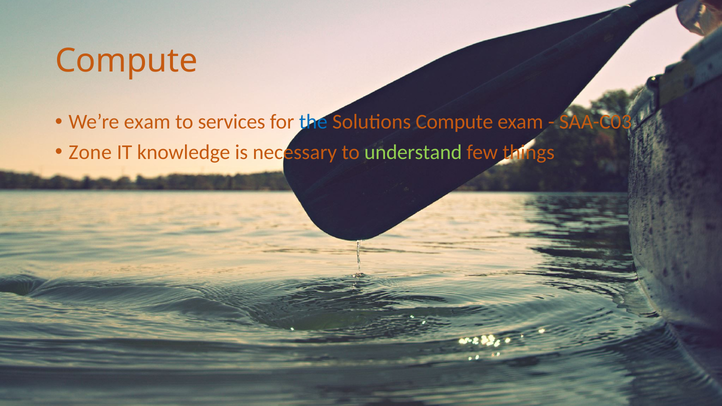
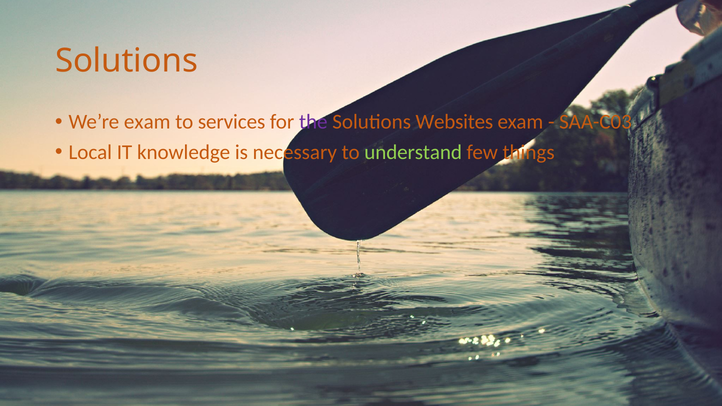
Compute at (126, 61): Compute -> Solutions
the colour: blue -> purple
Solutions Compute: Compute -> Websites
Zone: Zone -> Local
